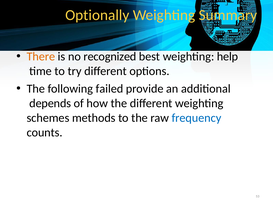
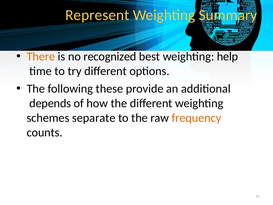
Optionally: Optionally -> Represent
failed: failed -> these
methods: methods -> separate
frequency colour: blue -> orange
